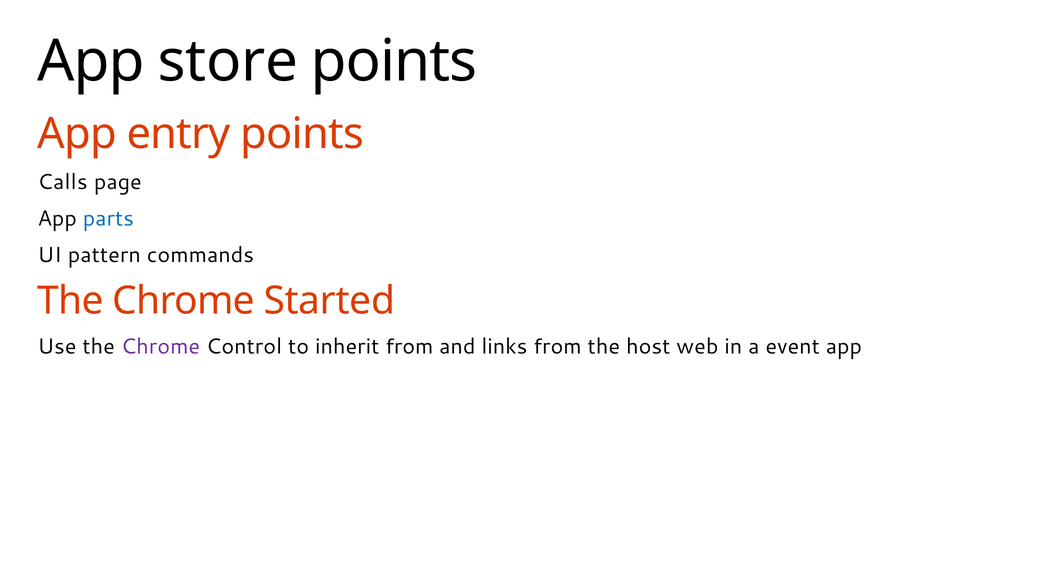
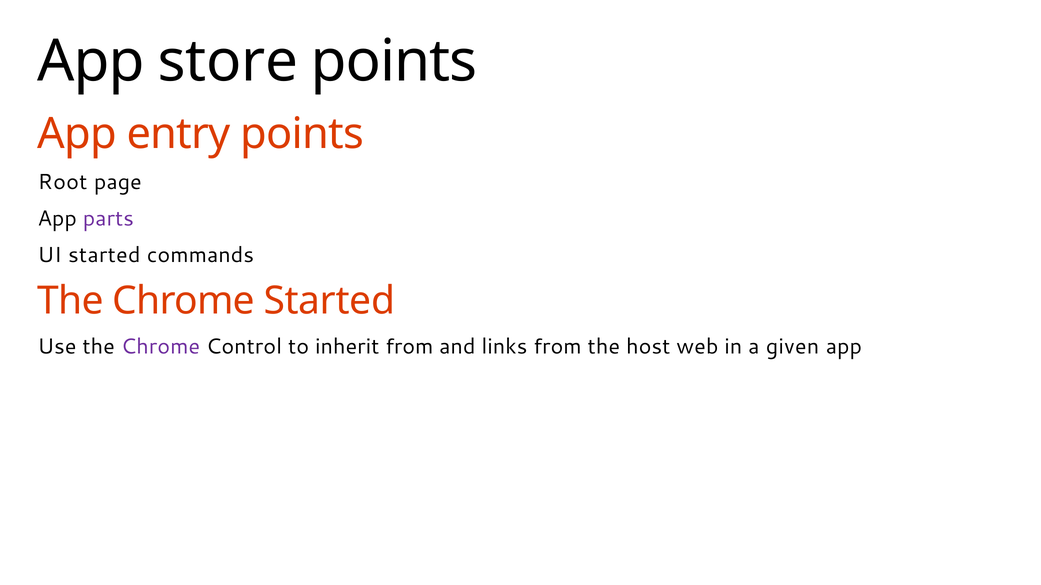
Calls: Calls -> Root
parts colour: blue -> purple
UI pattern: pattern -> started
event: event -> given
